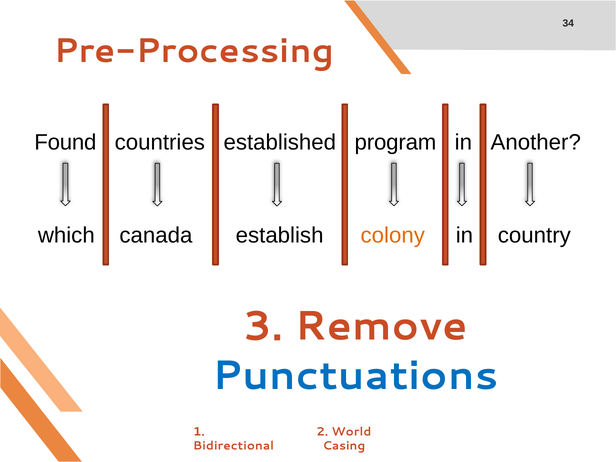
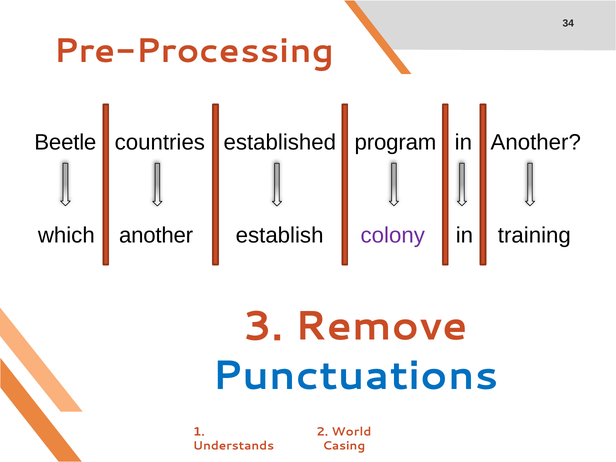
Found: Found -> Beetle
which canada: canada -> another
colony colour: orange -> purple
country: country -> training
Bidirectional: Bidirectional -> Understands
